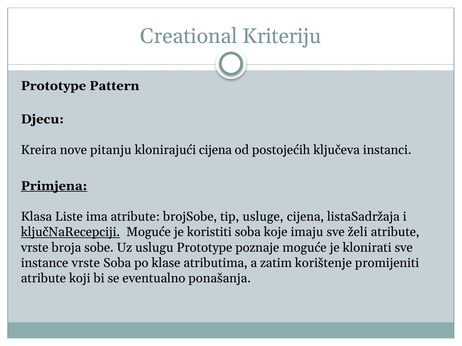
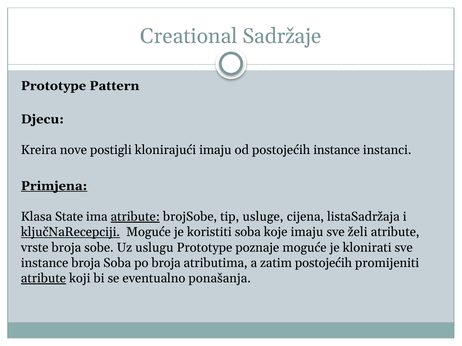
Kriteriju: Kriteriju -> Sadržaje
pitanju: pitanju -> postigli
klonirajući cijena: cijena -> imaju
postojećih ključeva: ključeva -> instance
Liste: Liste -> State
atribute at (135, 217) underline: none -> present
instance vrste: vrste -> broja
po klase: klase -> broja
zatim korištenje: korištenje -> postojećih
atribute at (43, 279) underline: none -> present
